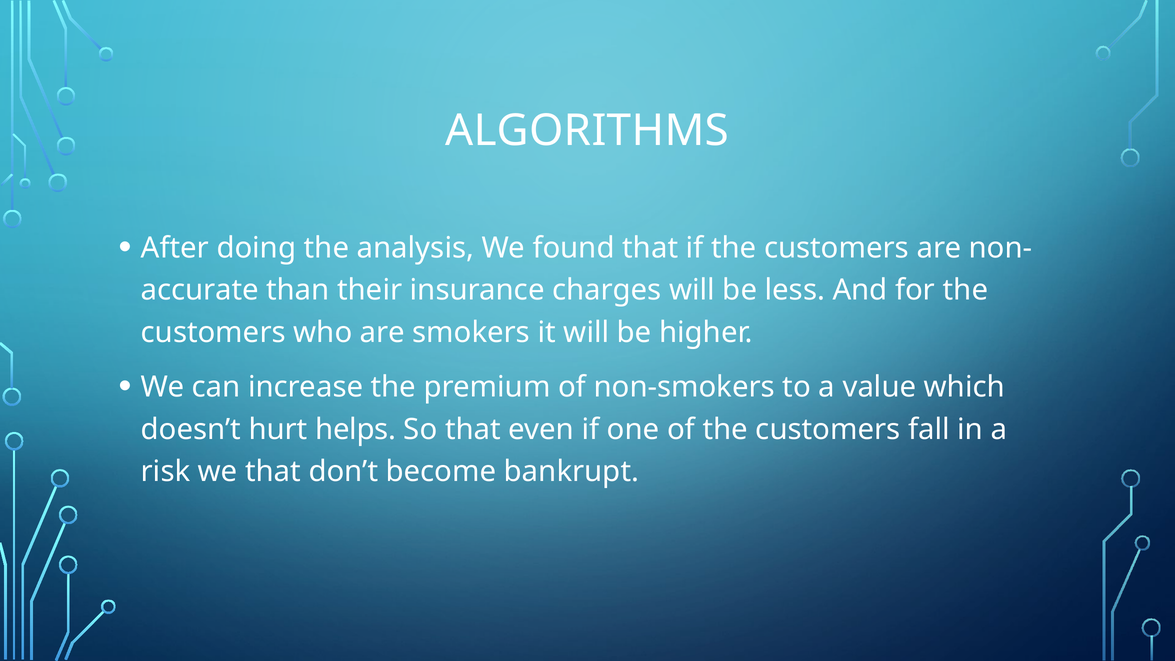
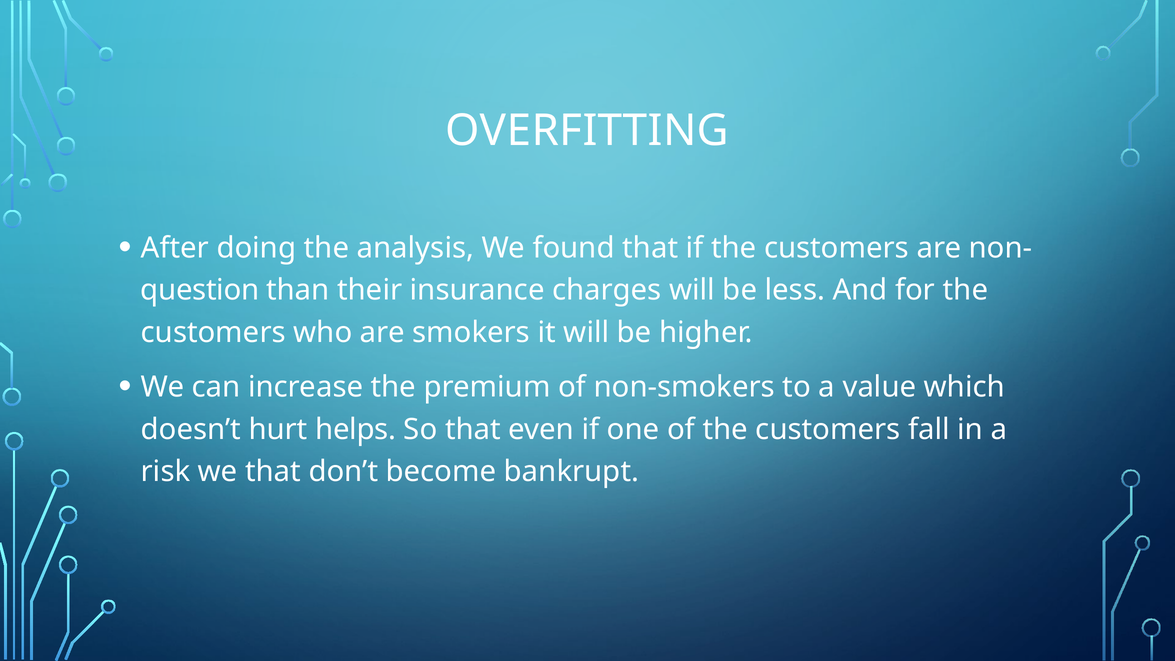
ALGORITHMS: ALGORITHMS -> OVERFITTING
accurate: accurate -> question
